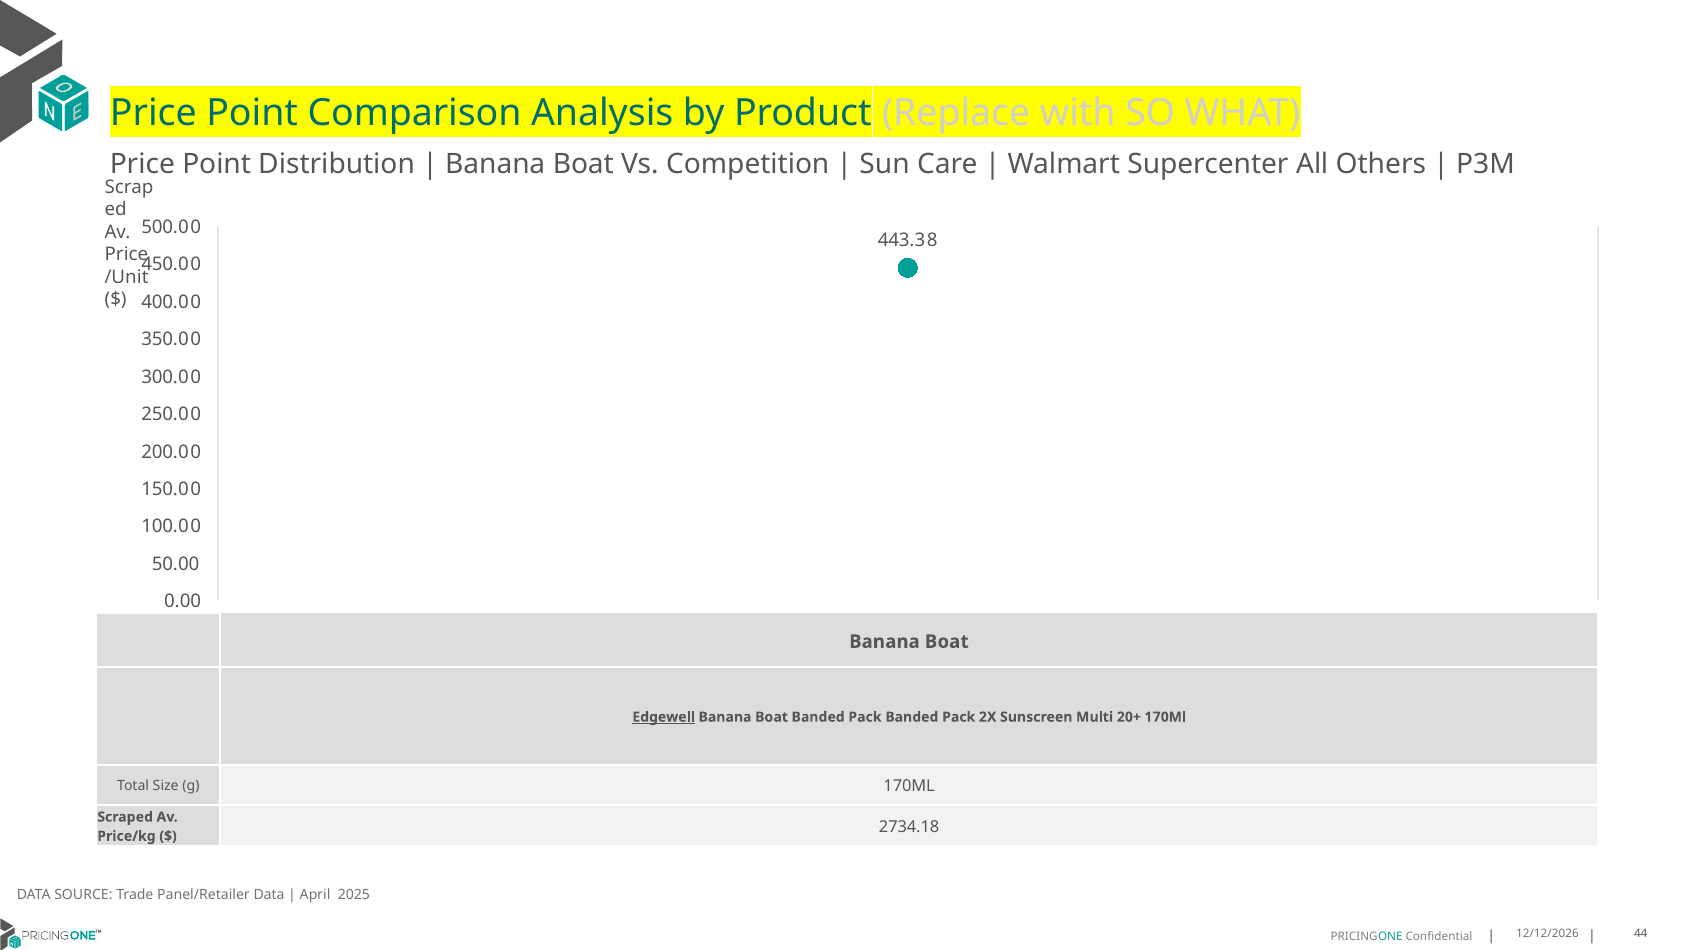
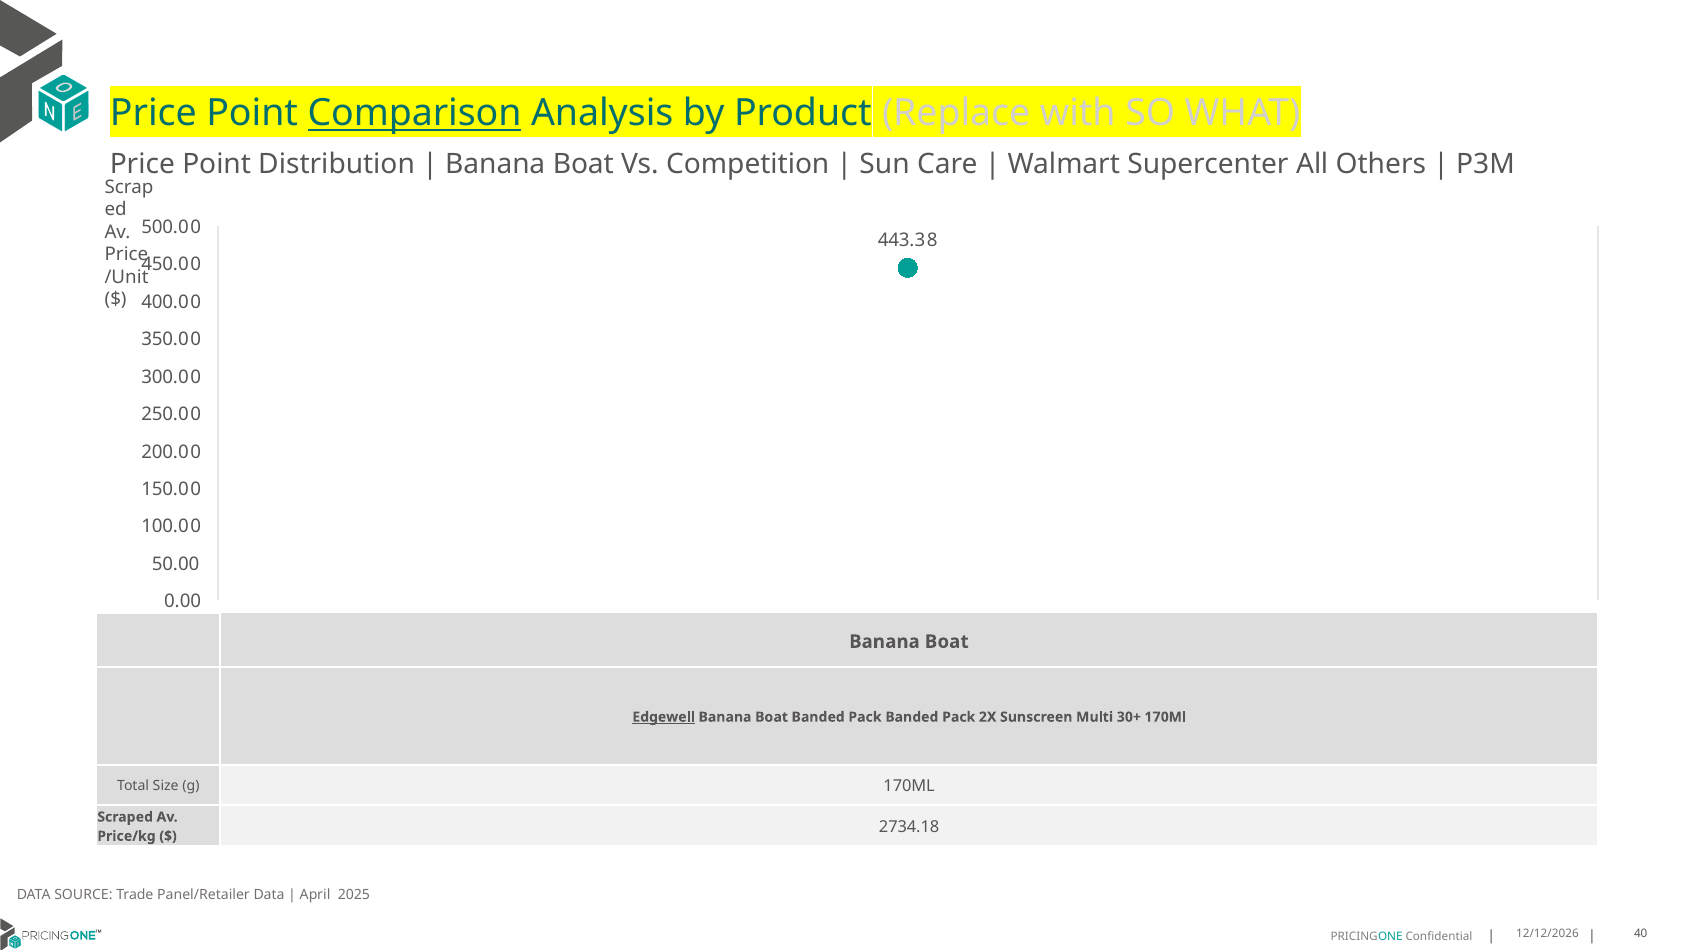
Comparison underline: none -> present
20+: 20+ -> 30+
44: 44 -> 40
